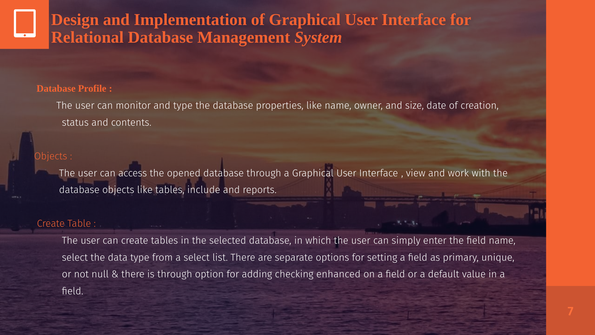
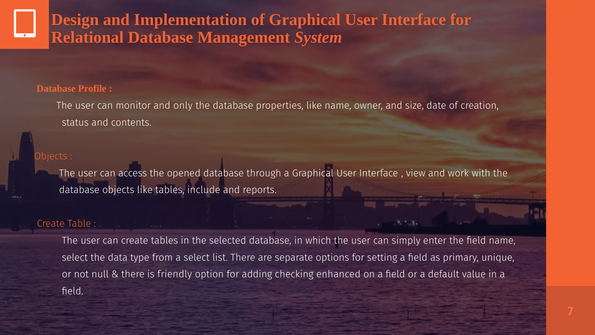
and type: type -> only
is through: through -> friendly
